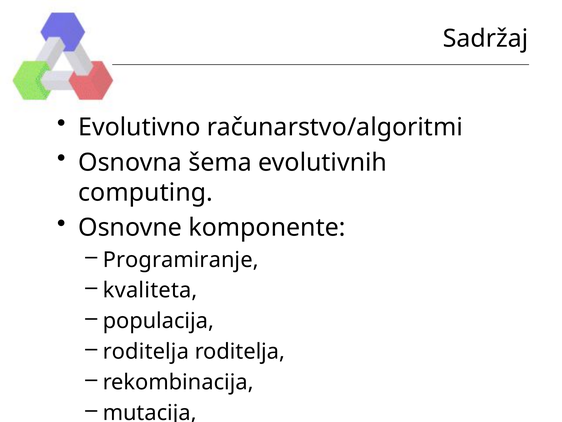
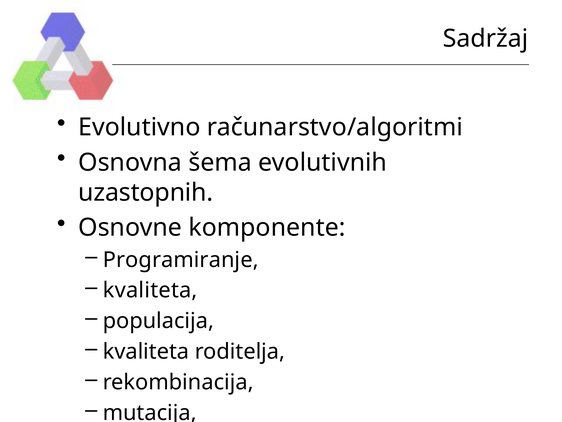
computing: computing -> uzastopnih
roditelja at (146, 351): roditelja -> kvaliteta
